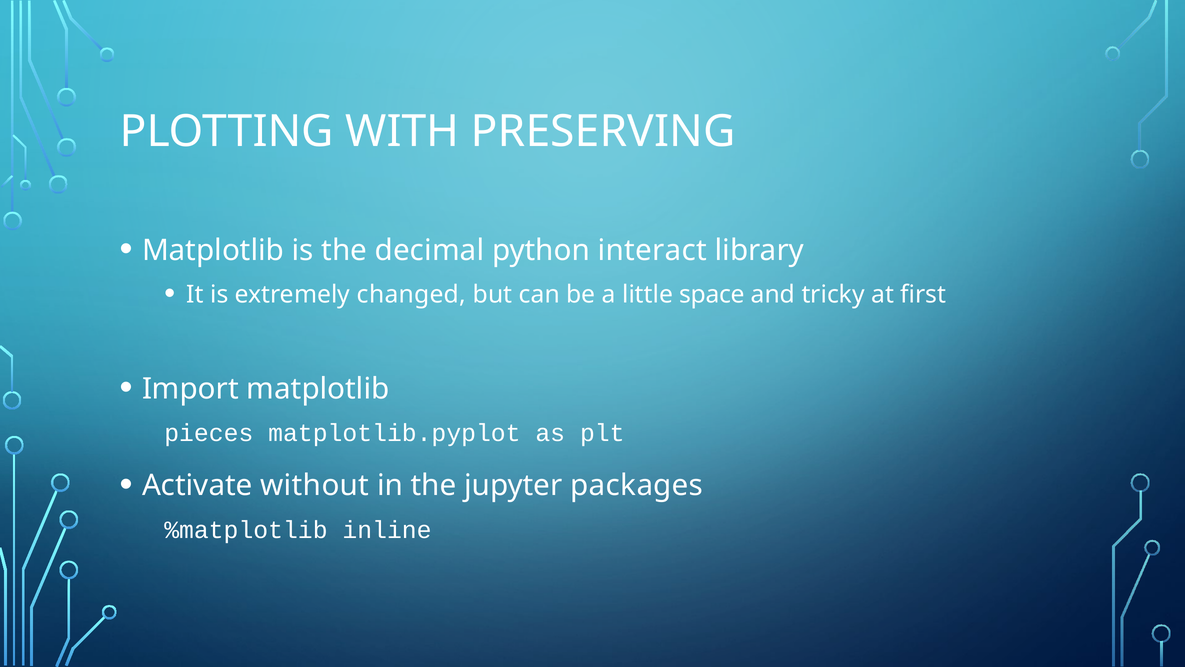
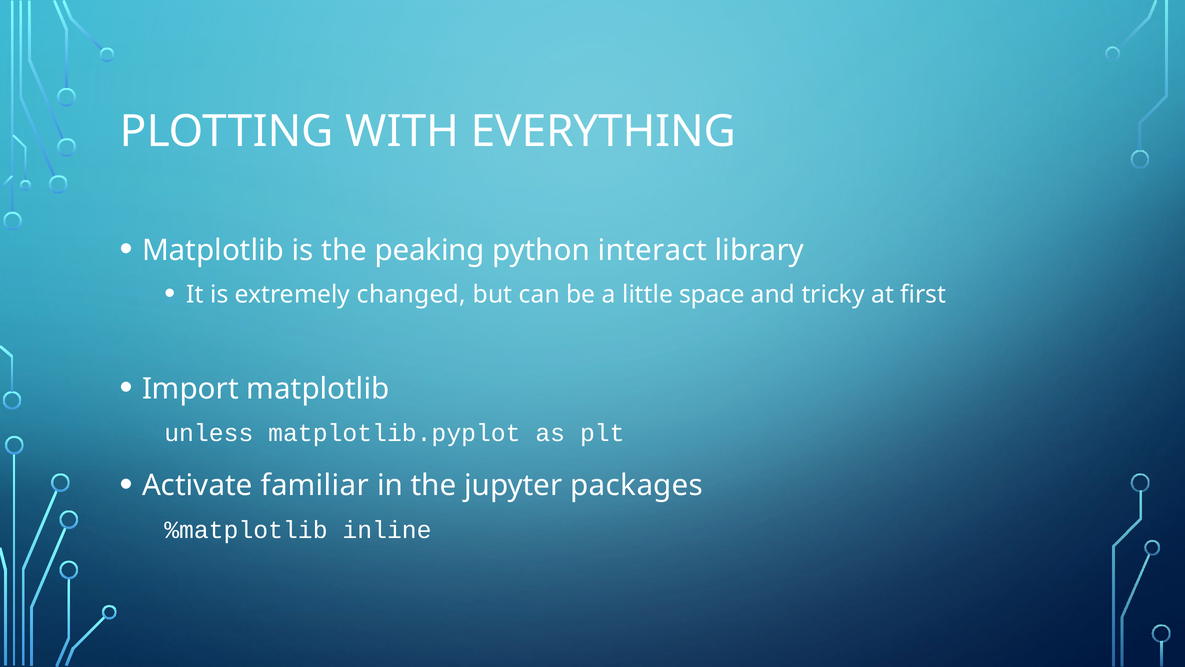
PRESERVING: PRESERVING -> EVERYTHING
decimal: decimal -> peaking
pieces: pieces -> unless
without: without -> familiar
